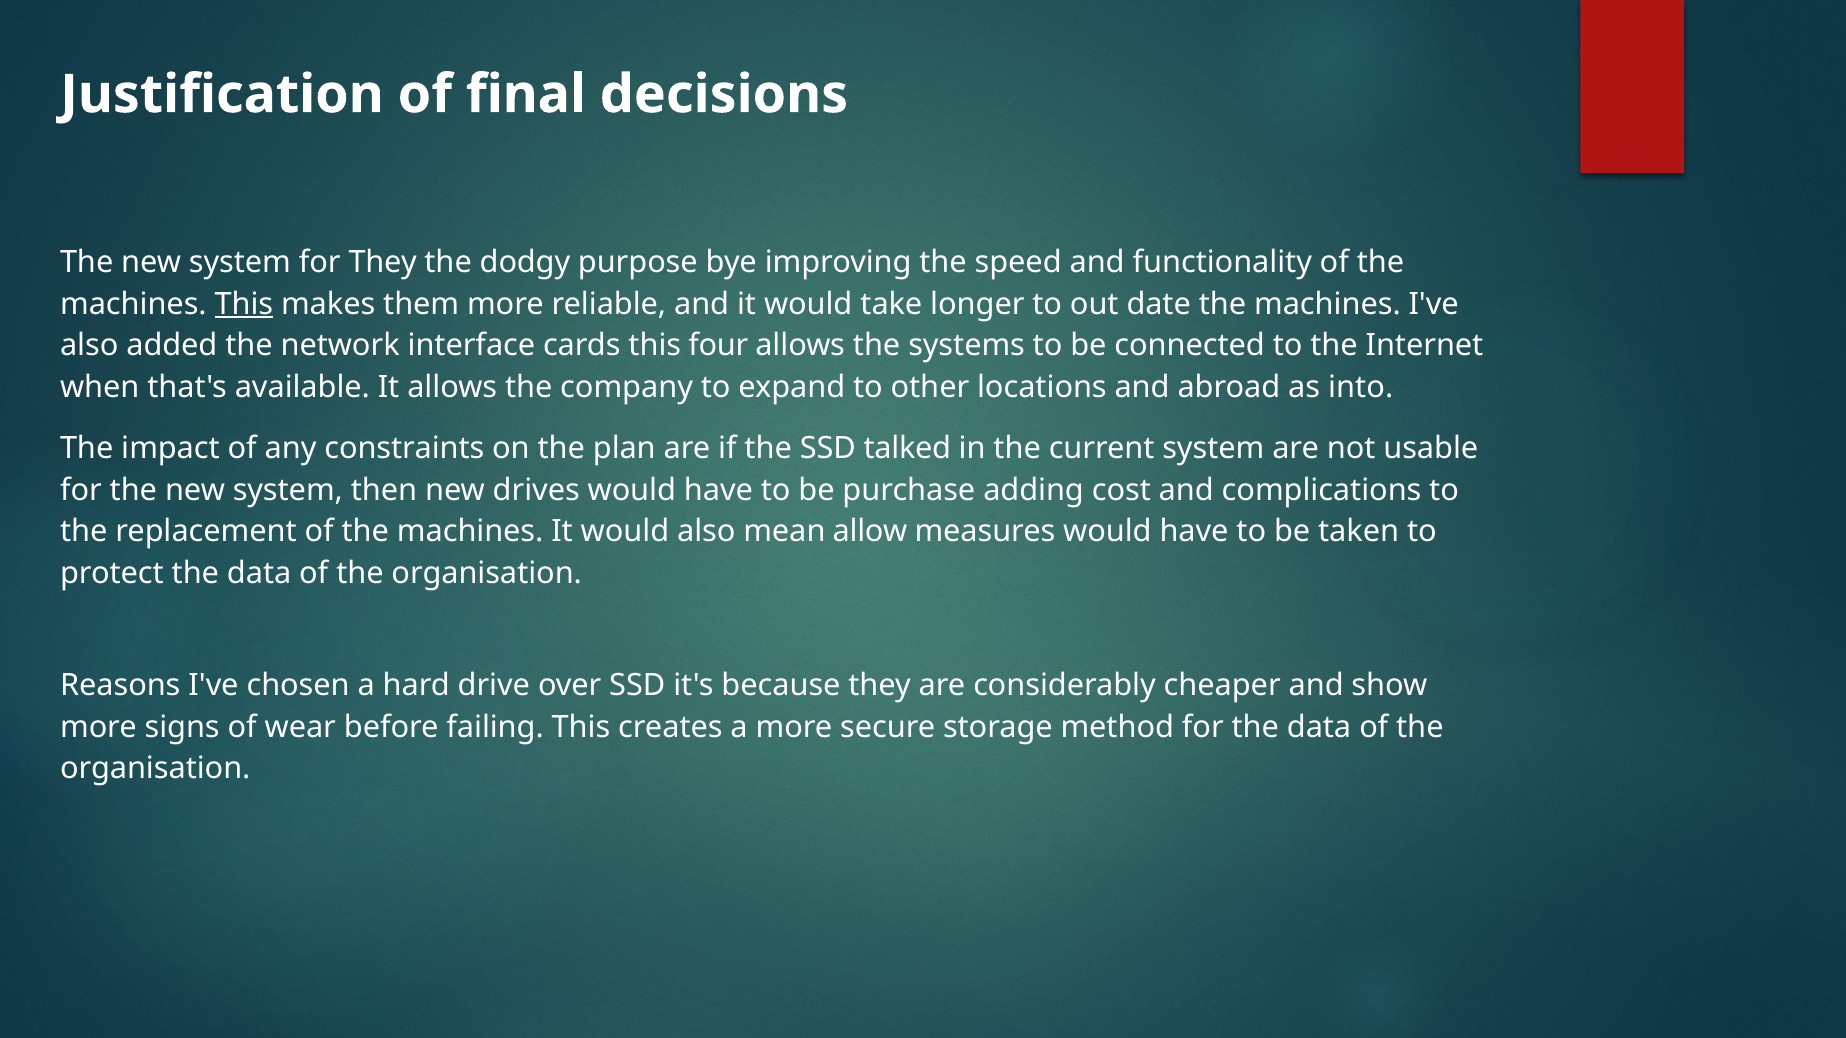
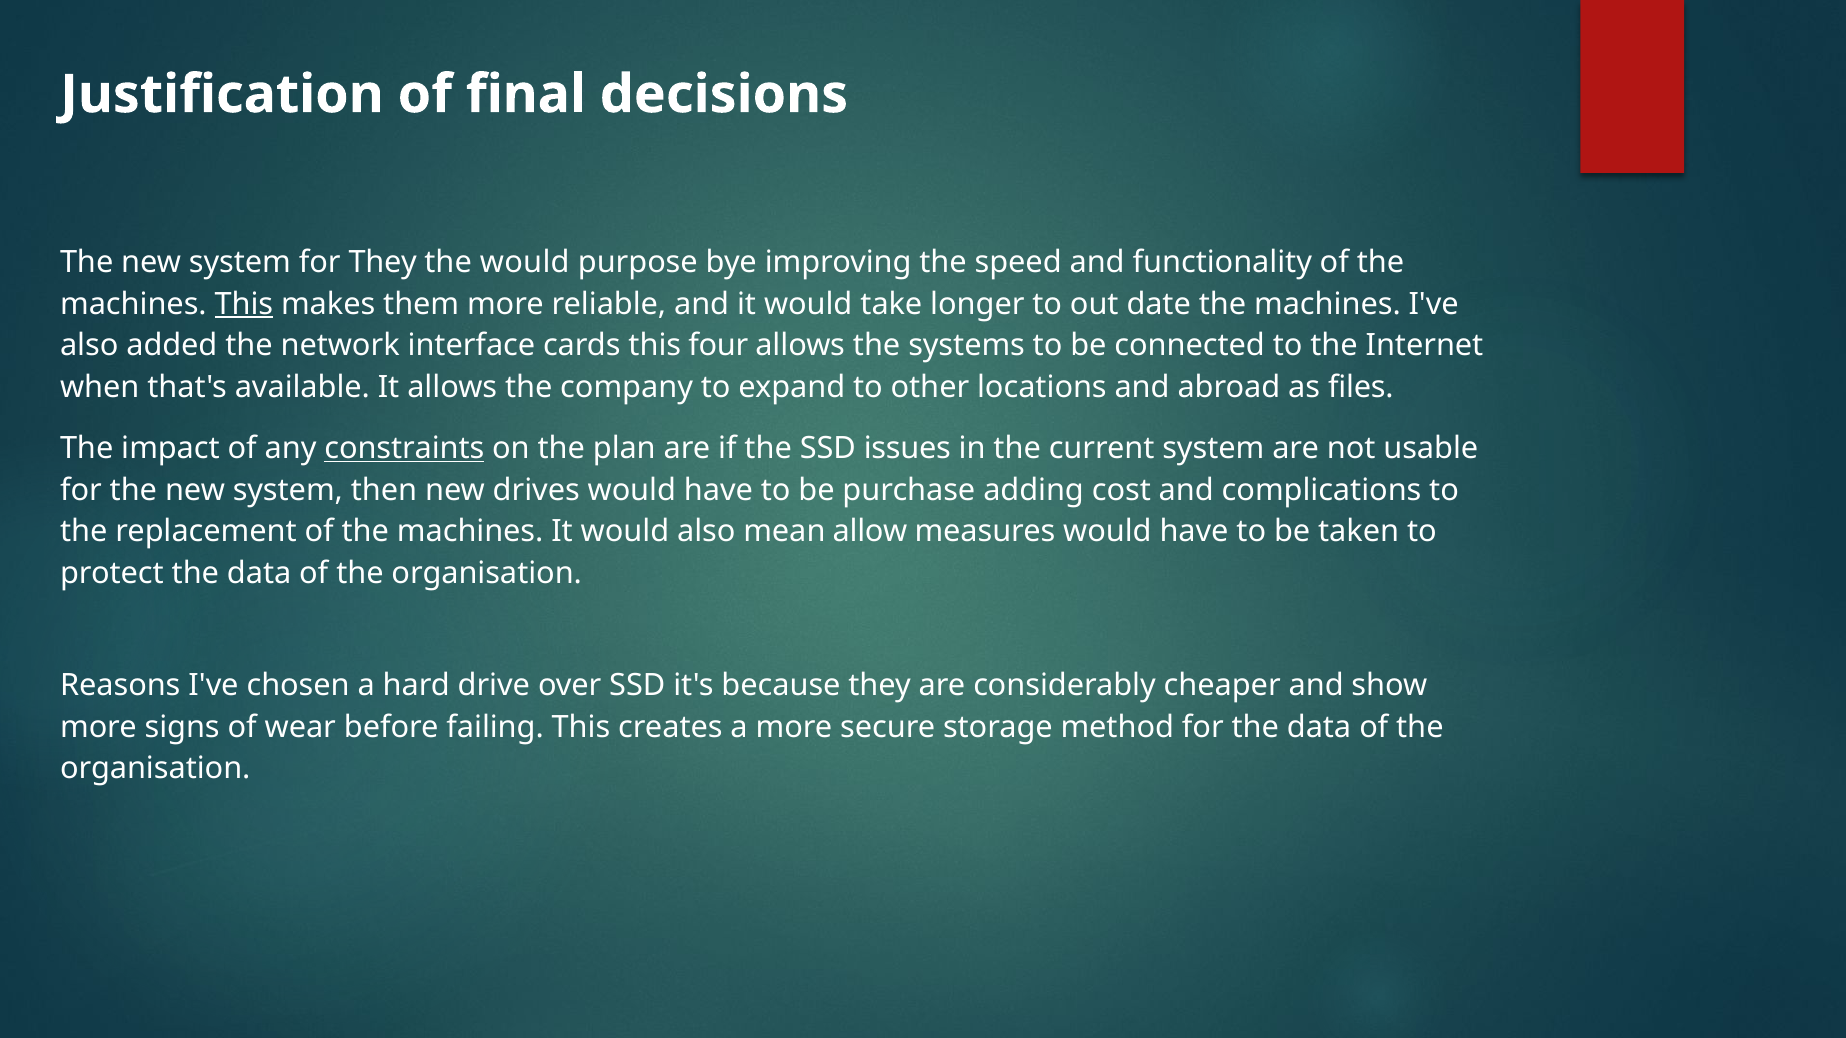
the dodgy: dodgy -> would
into: into -> files
constraints underline: none -> present
talked: talked -> issues
